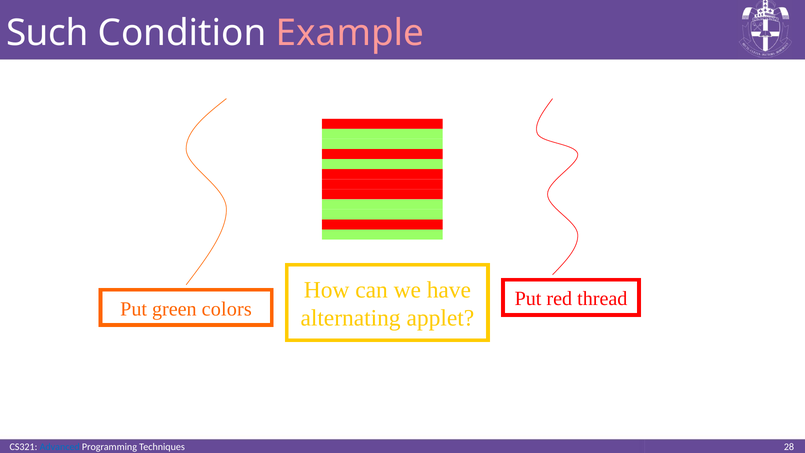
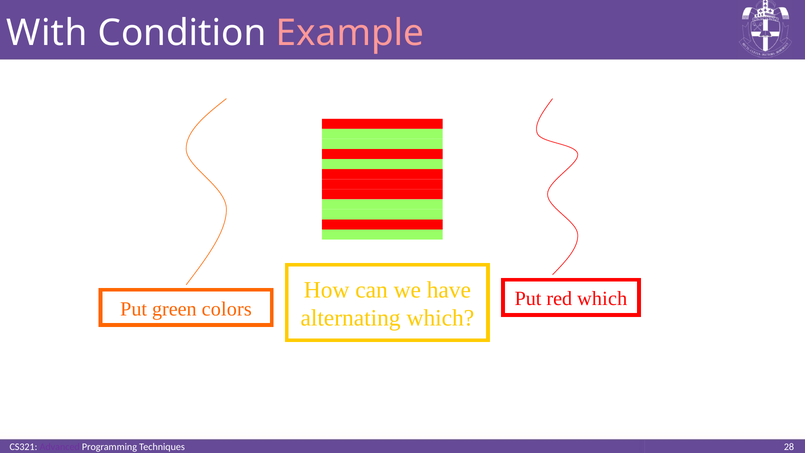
Such: Such -> With
red thread: thread -> which
alternating applet: applet -> which
Advanced colour: blue -> purple
